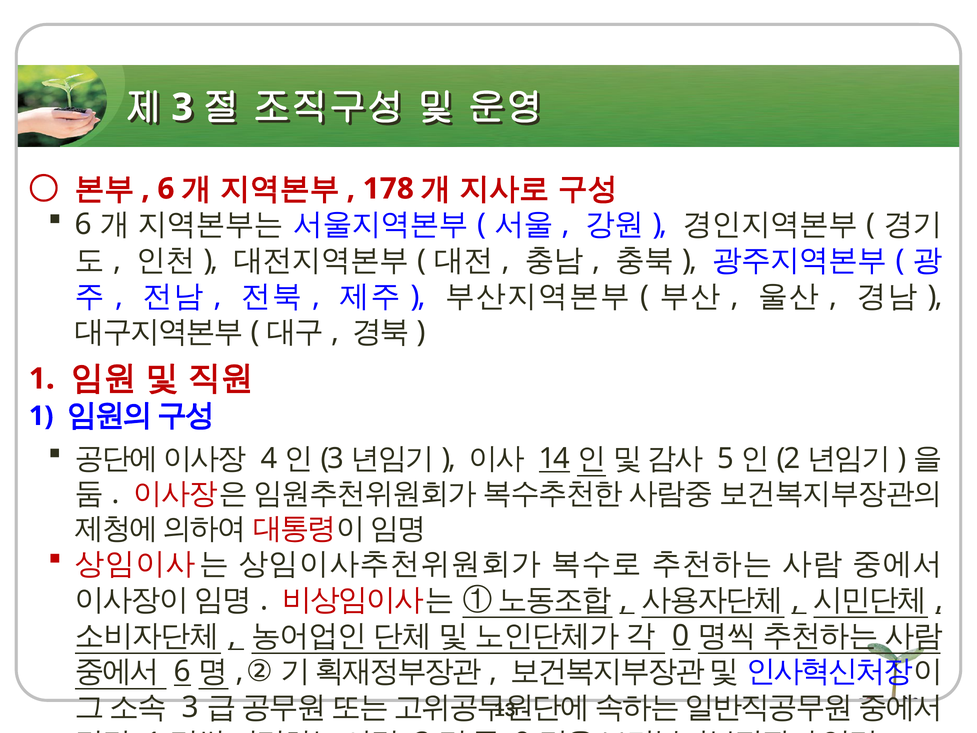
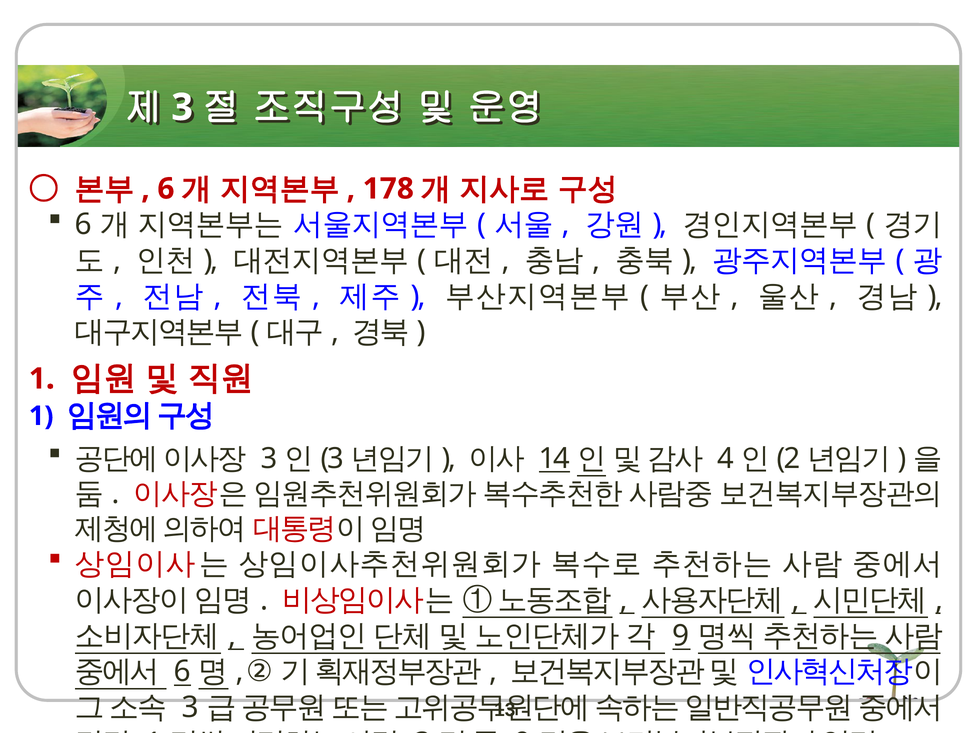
4 at (269, 458): 4 -> 3
5: 5 -> 4
0 at (681, 636): 0 -> 9
